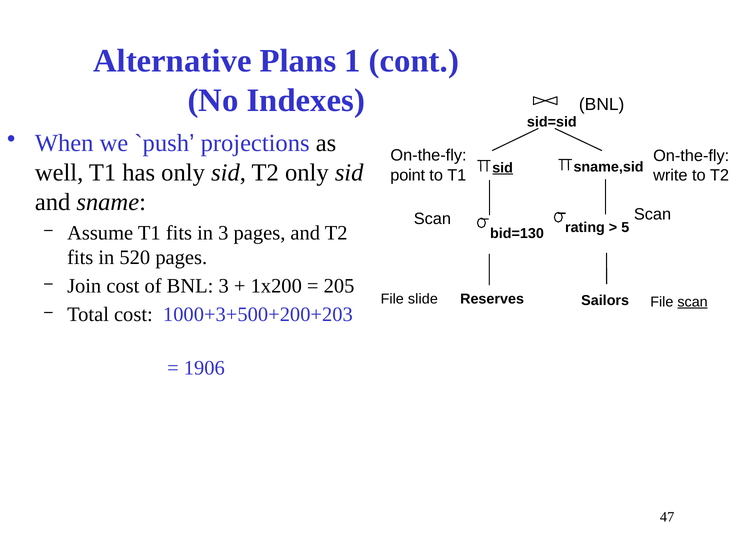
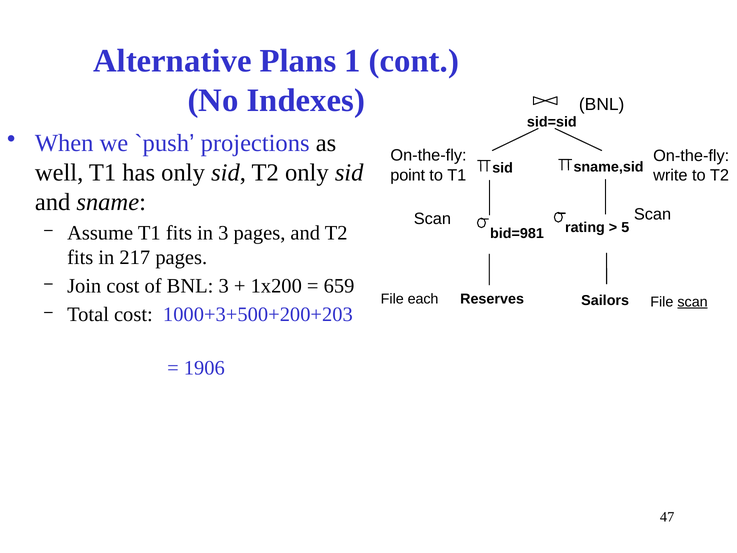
sid at (503, 168) underline: present -> none
bid=130: bid=130 -> bid=981
520: 520 -> 217
205: 205 -> 659
slide: slide -> each
